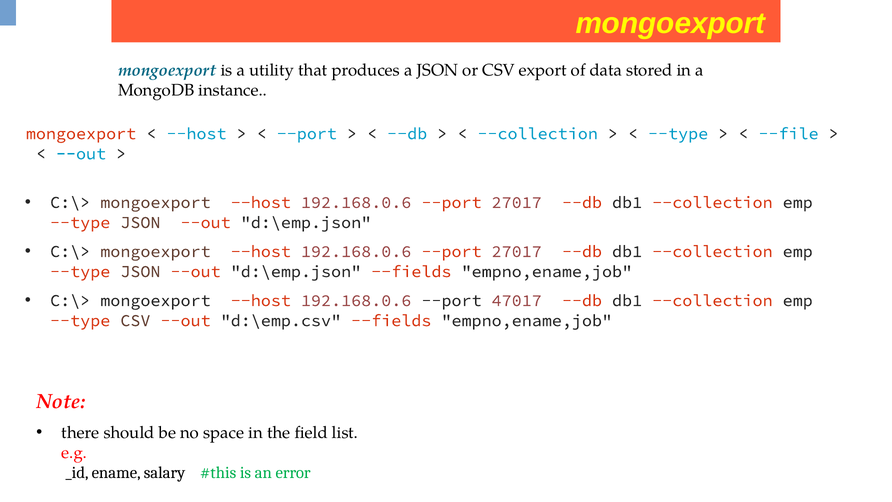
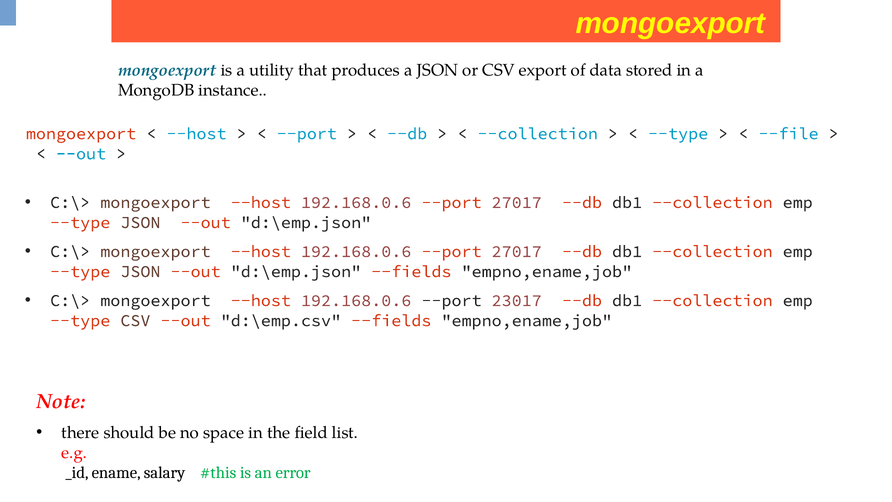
47017: 47017 -> 23017
